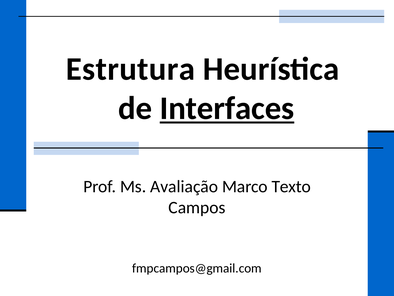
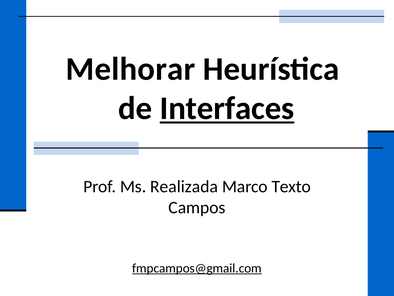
Estrutura: Estrutura -> Melhorar
Avaliação: Avaliação -> Realizada
fmpcampos@gmail.com underline: none -> present
